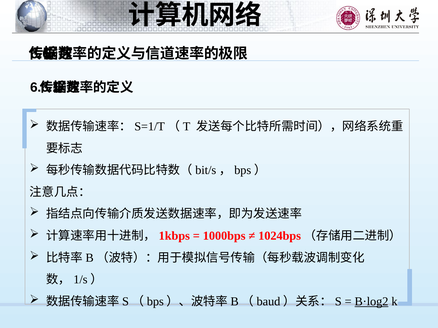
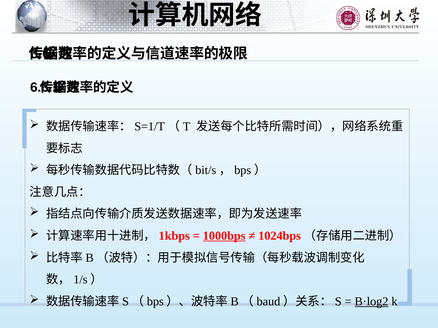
1000bps underline: none -> present
